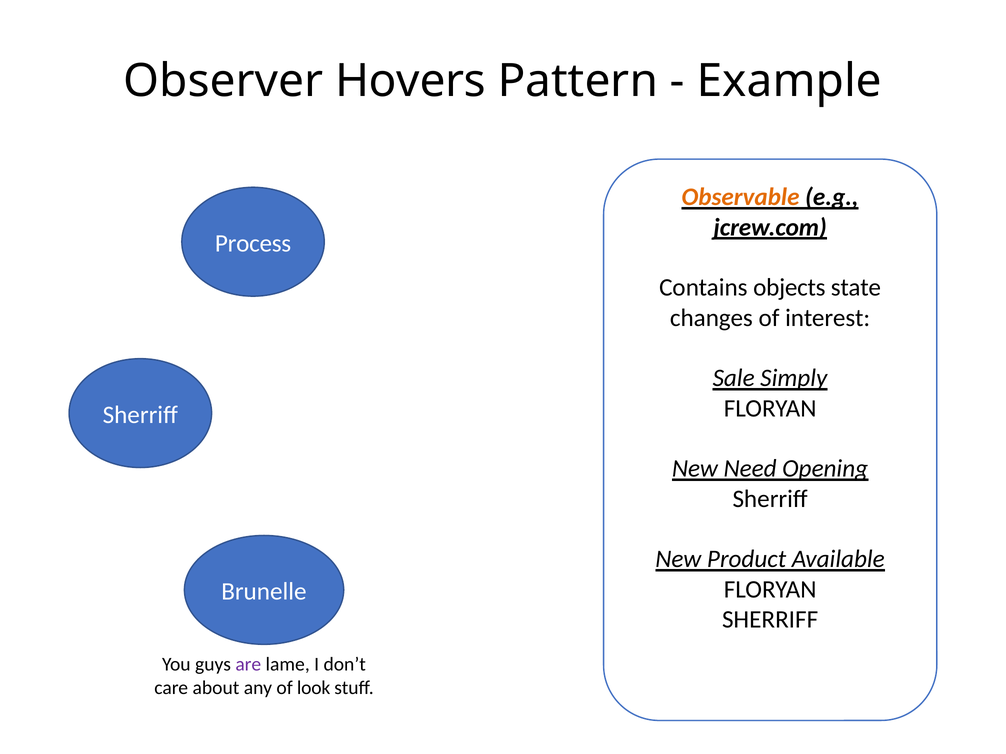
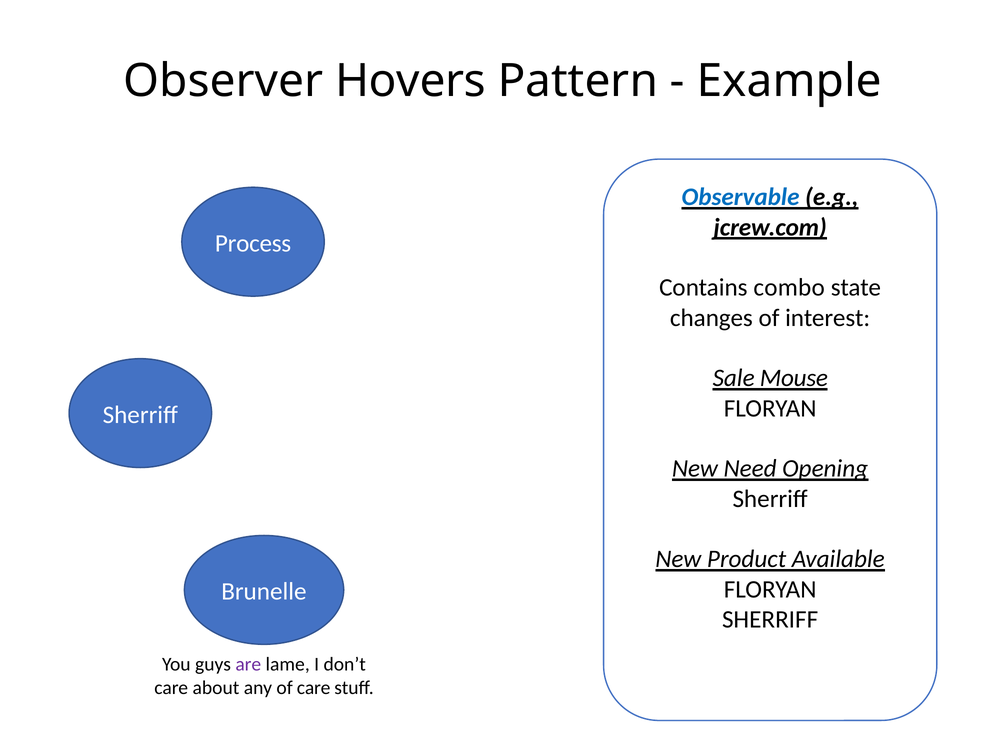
Observable colour: orange -> blue
objects: objects -> combo
Simply: Simply -> Mouse
of look: look -> care
